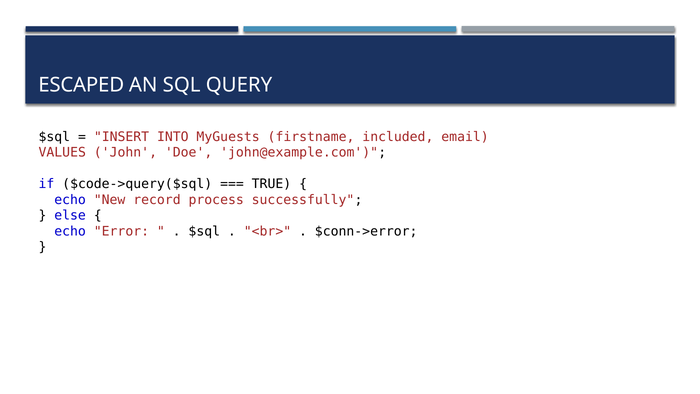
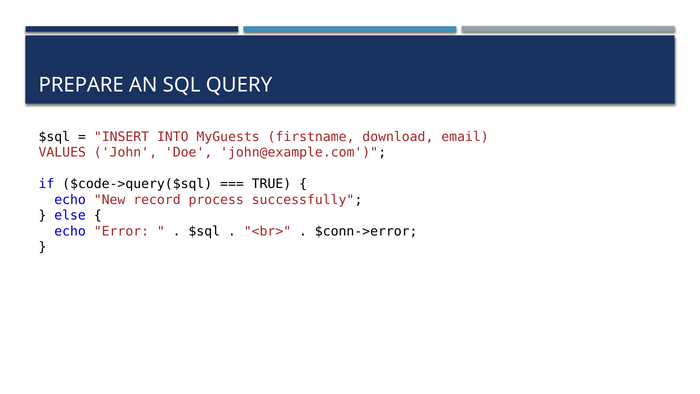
ESCAPED: ESCAPED -> PREPARE
included: included -> download
